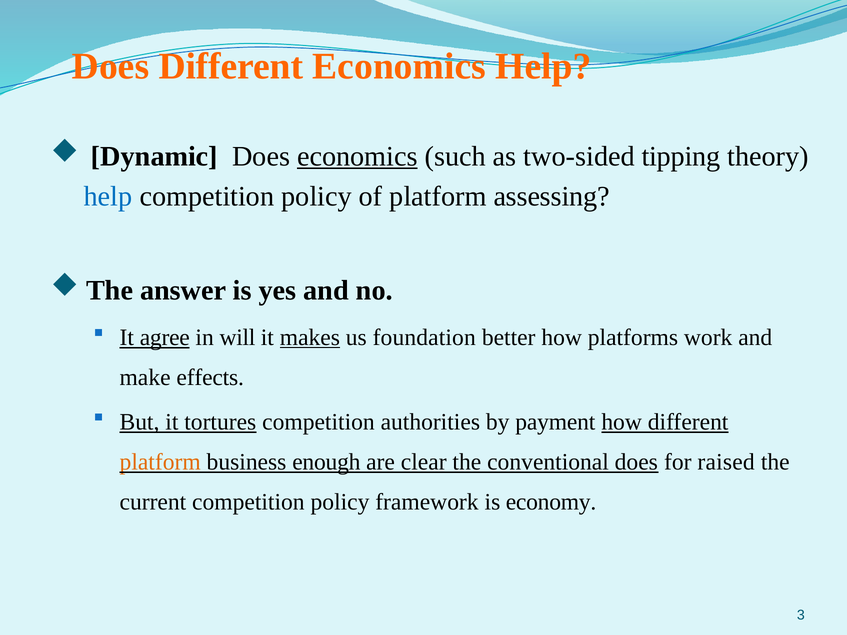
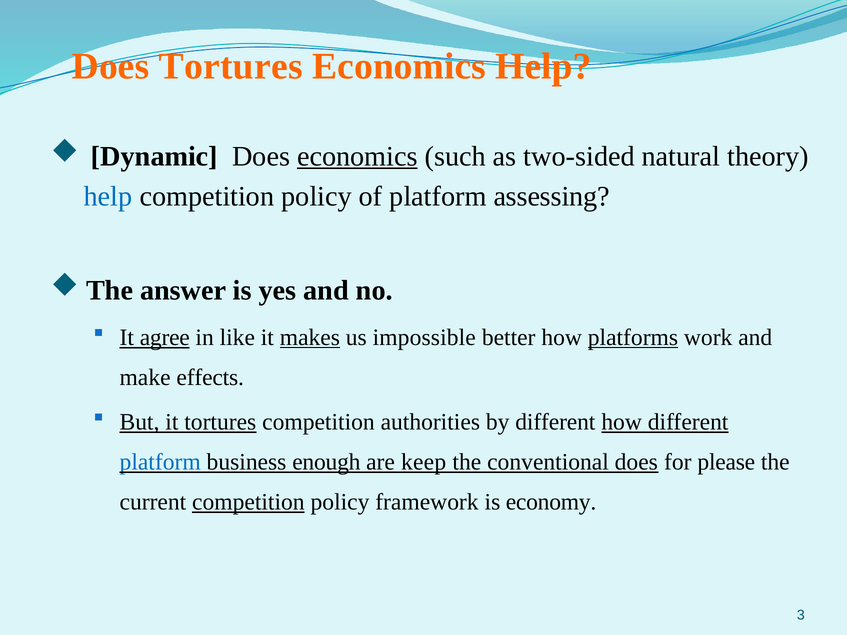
Does Different: Different -> Tortures
tipping: tipping -> natural
will: will -> like
foundation: foundation -> impossible
platforms underline: none -> present
by payment: payment -> different
platform at (160, 462) colour: orange -> blue
clear: clear -> keep
raised: raised -> please
competition at (248, 502) underline: none -> present
